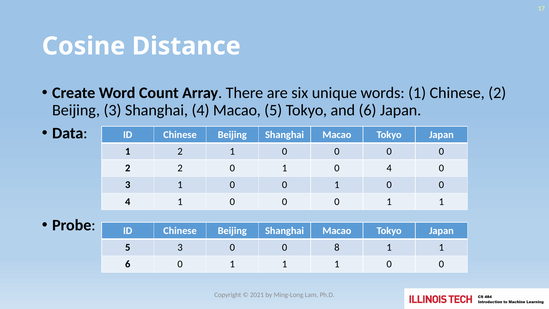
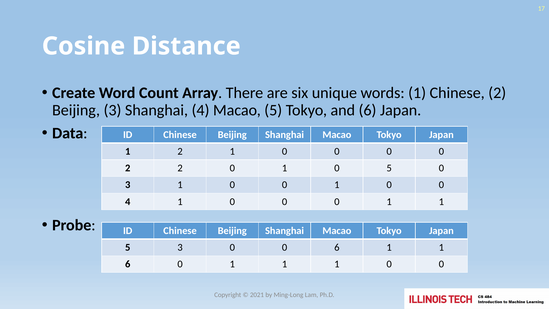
1 0 4: 4 -> 5
0 8: 8 -> 6
